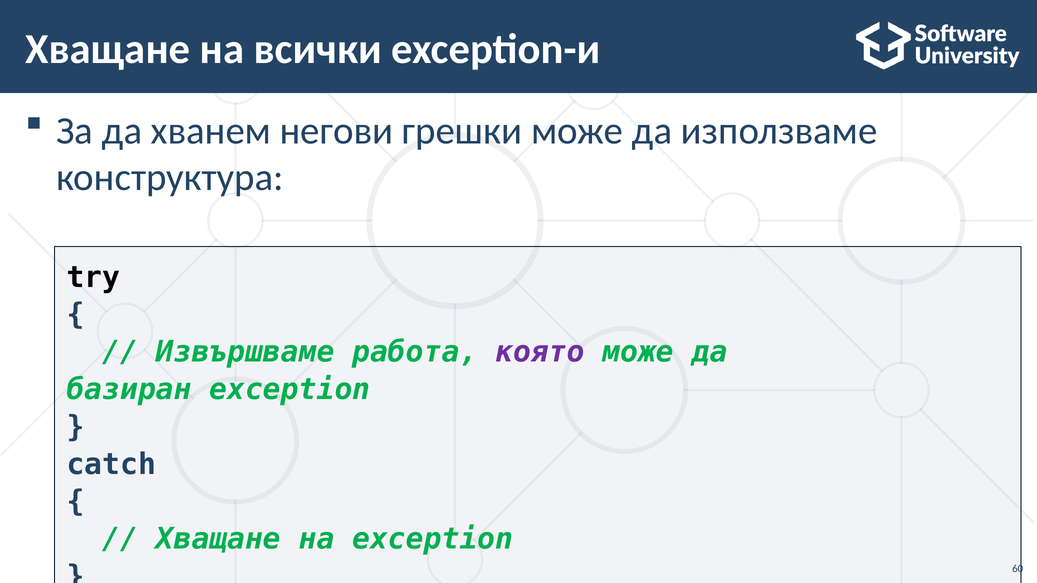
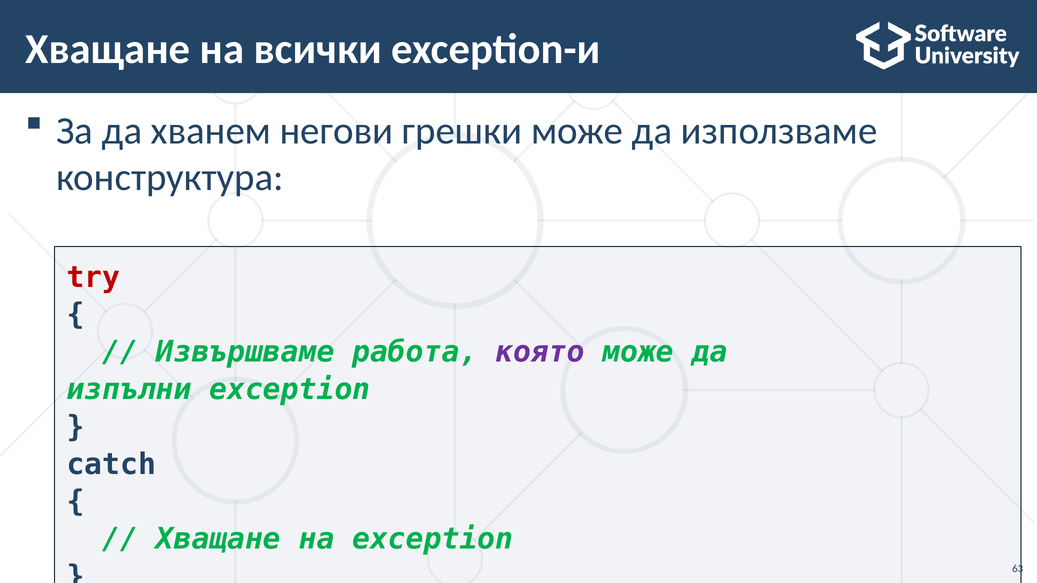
try colour: black -> red
базиран: базиран -> изпълни
60: 60 -> 63
